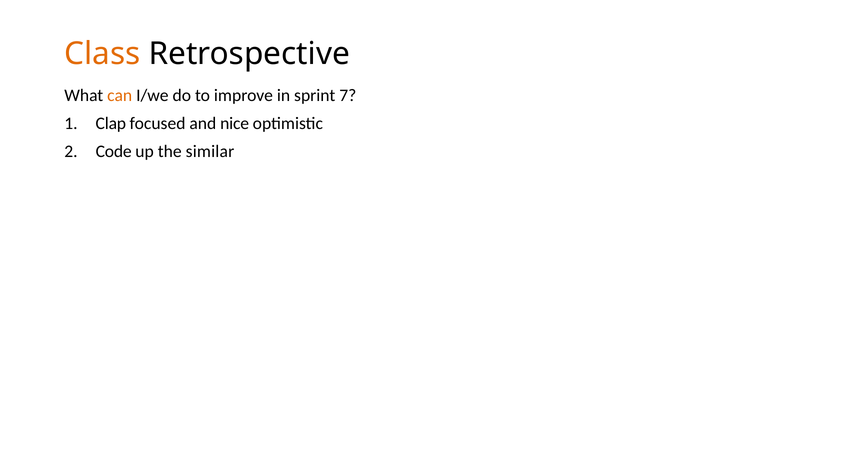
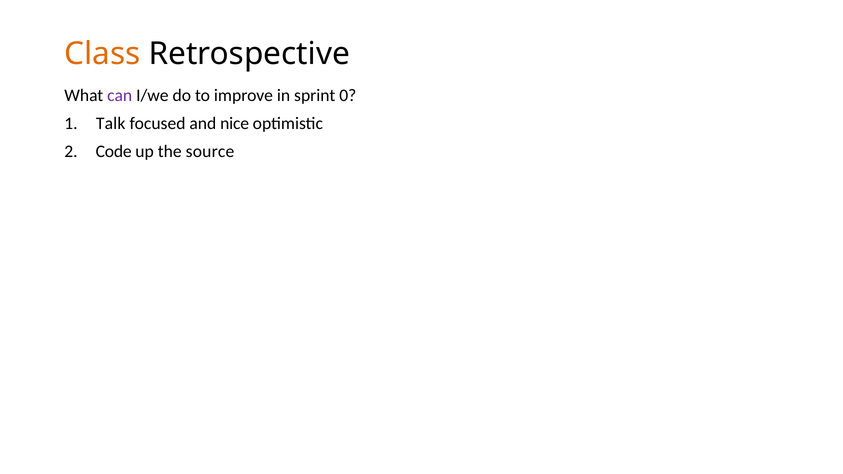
can colour: orange -> purple
7: 7 -> 0
Clap: Clap -> Talk
similar: similar -> source
